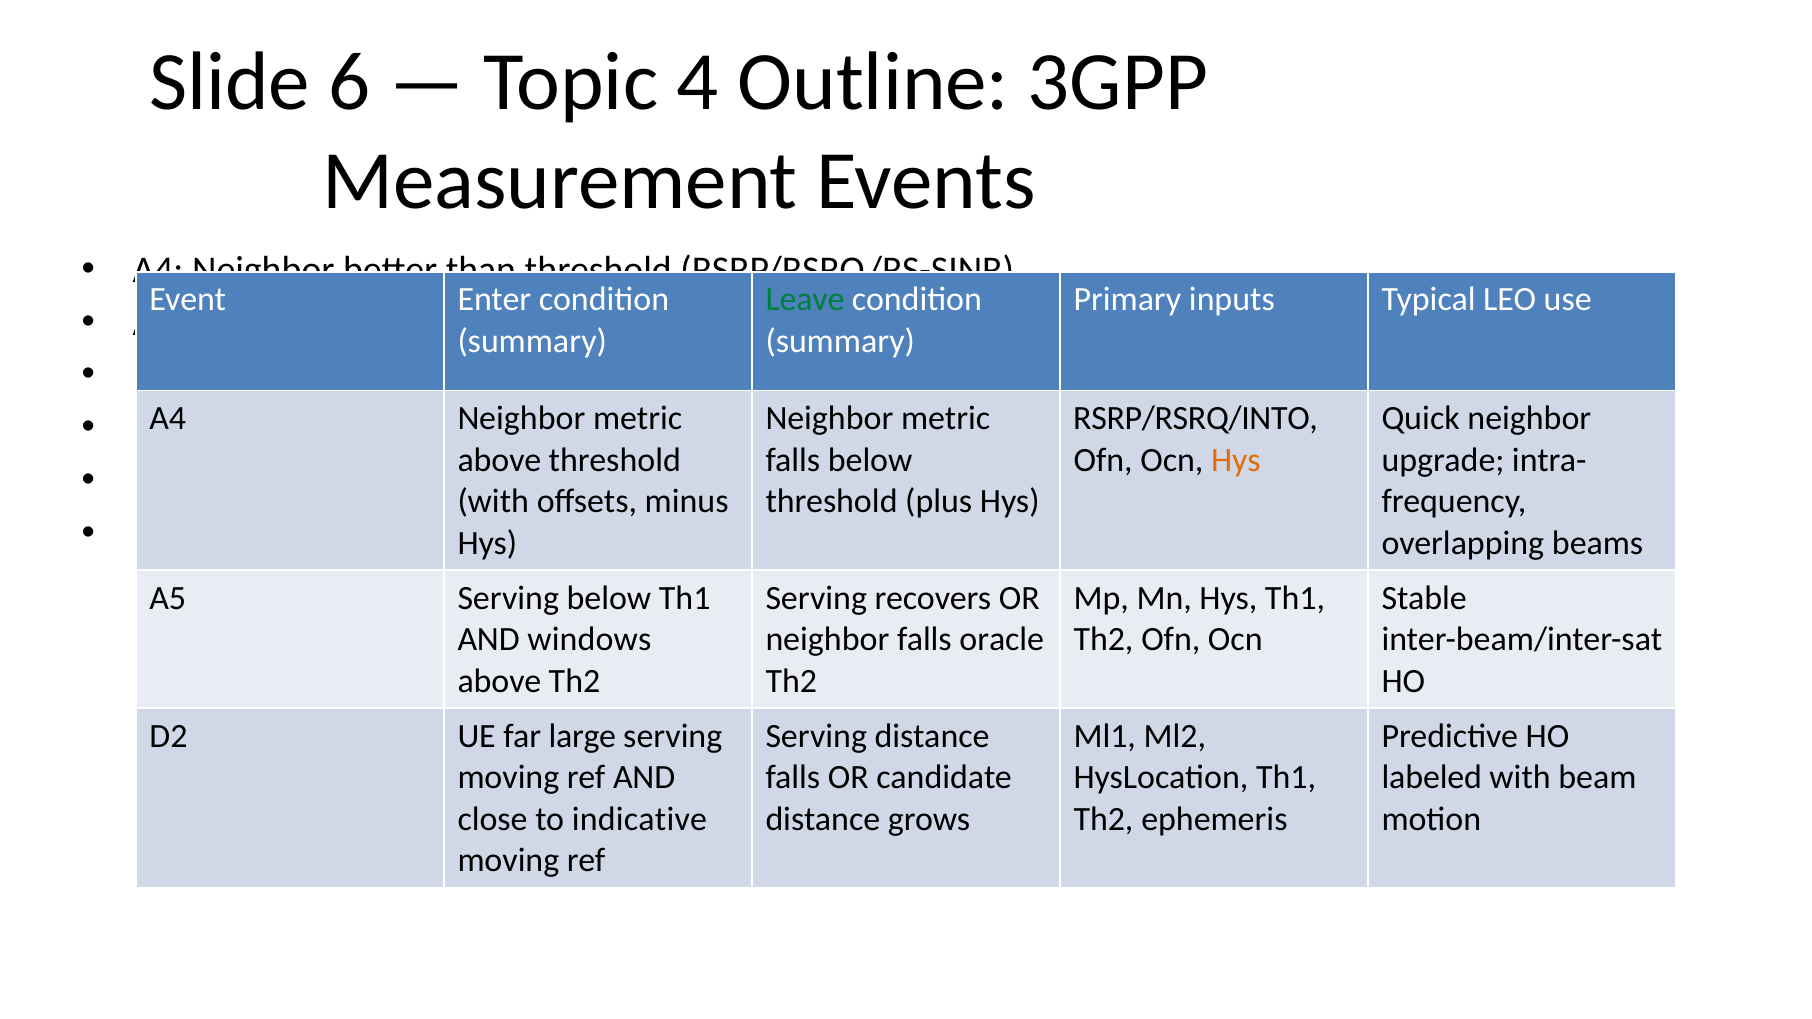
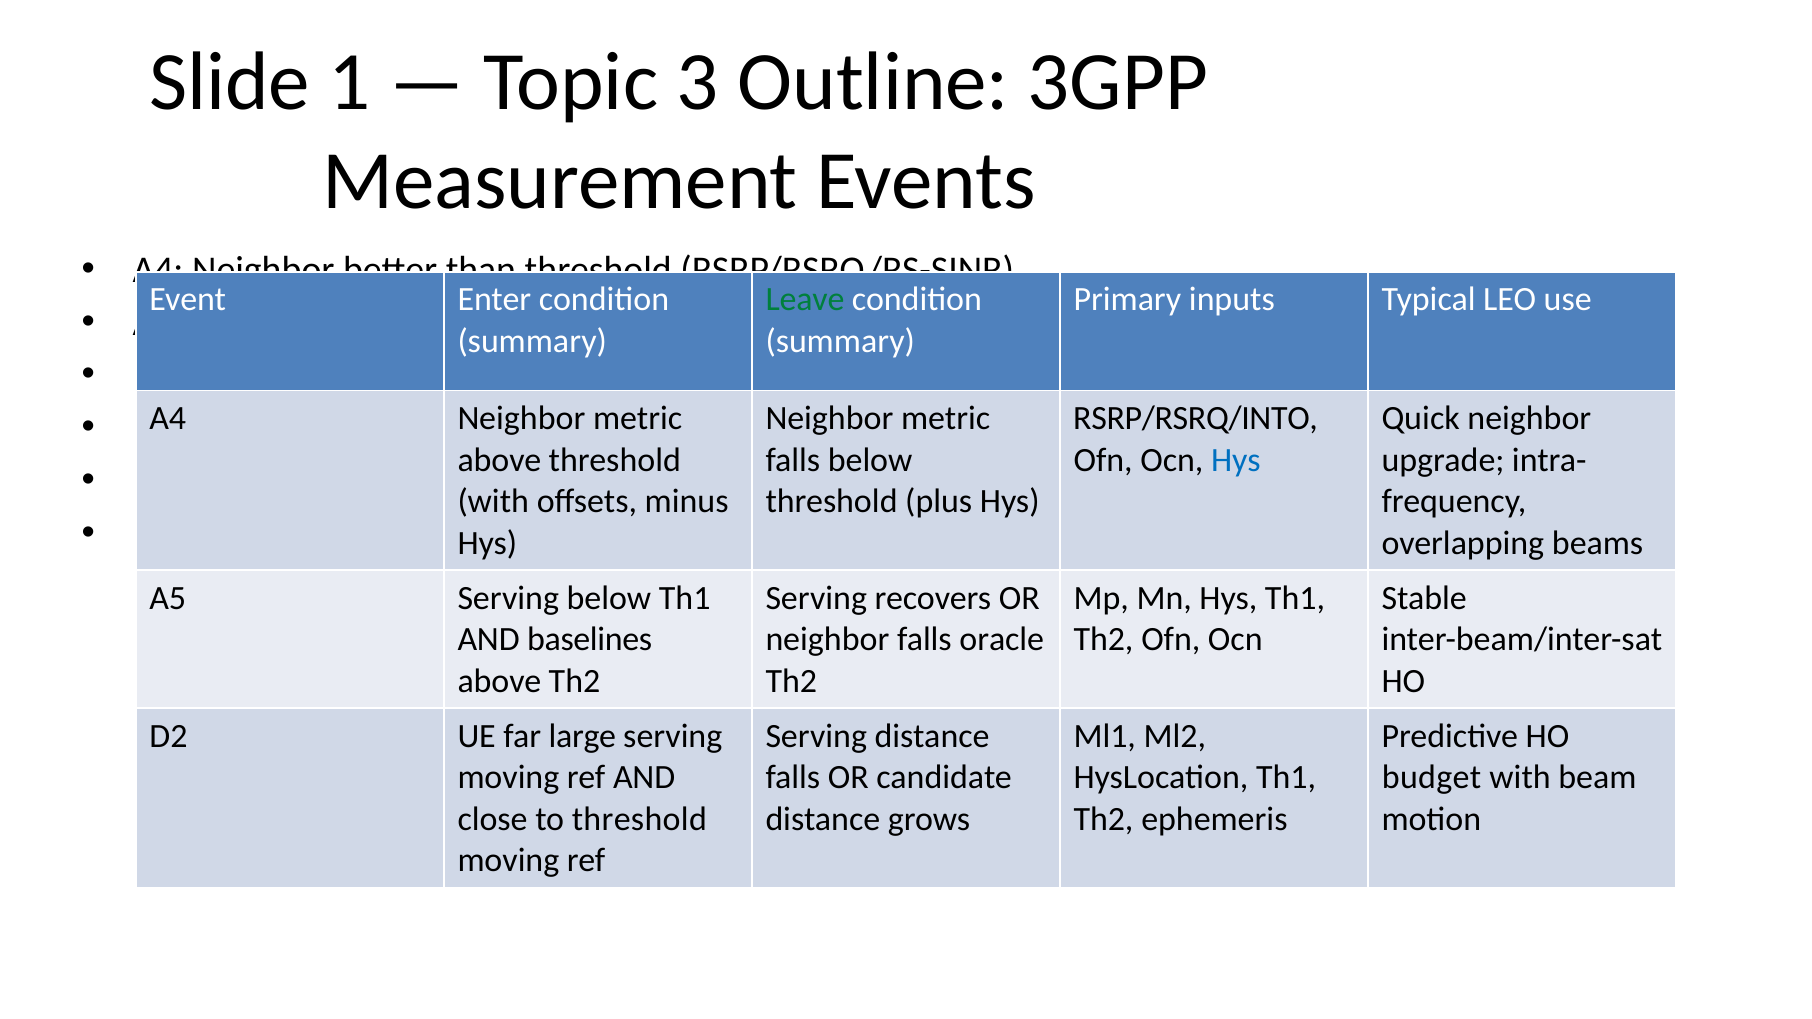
6: 6 -> 1
4: 4 -> 3
Hys at (1236, 460) colour: orange -> blue
windows: windows -> baselines
labeled: labeled -> budget
to indicative: indicative -> threshold
